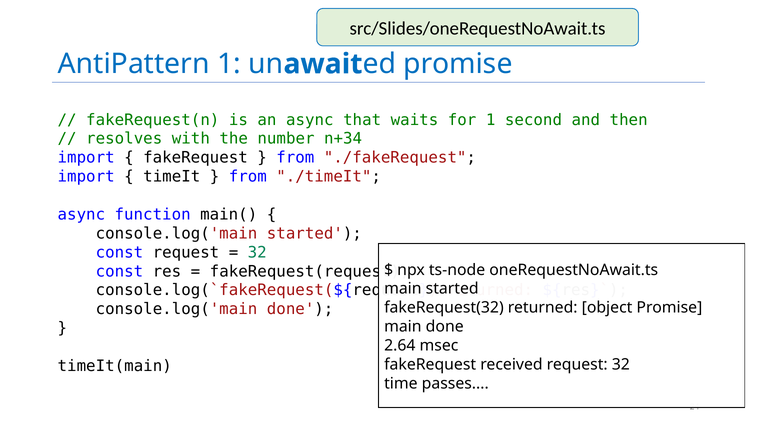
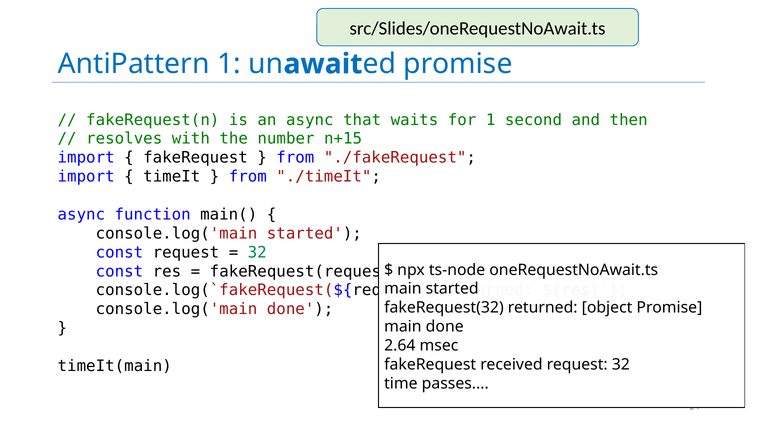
n+34: n+34 -> n+15
